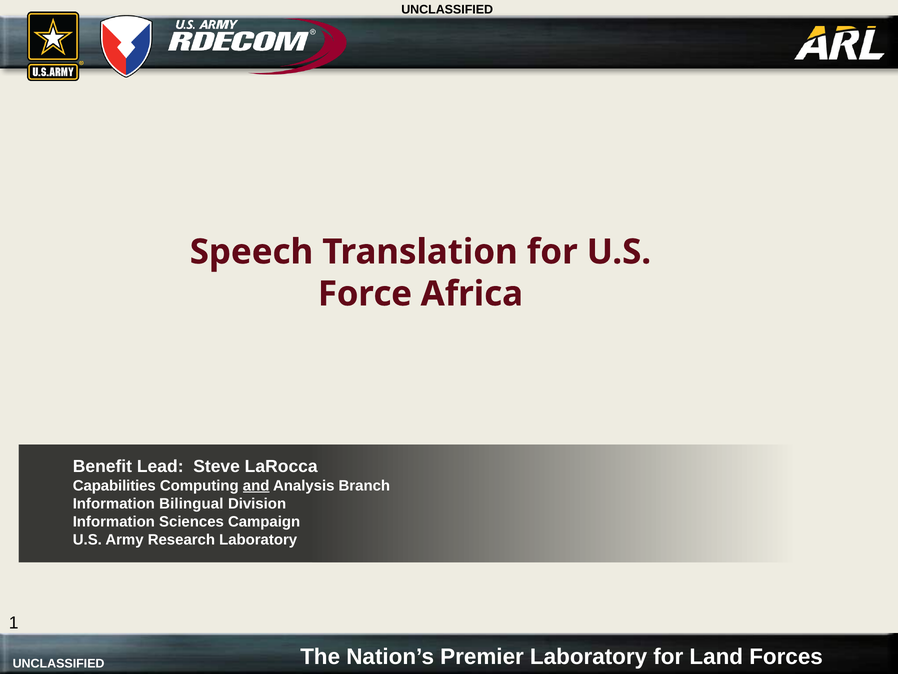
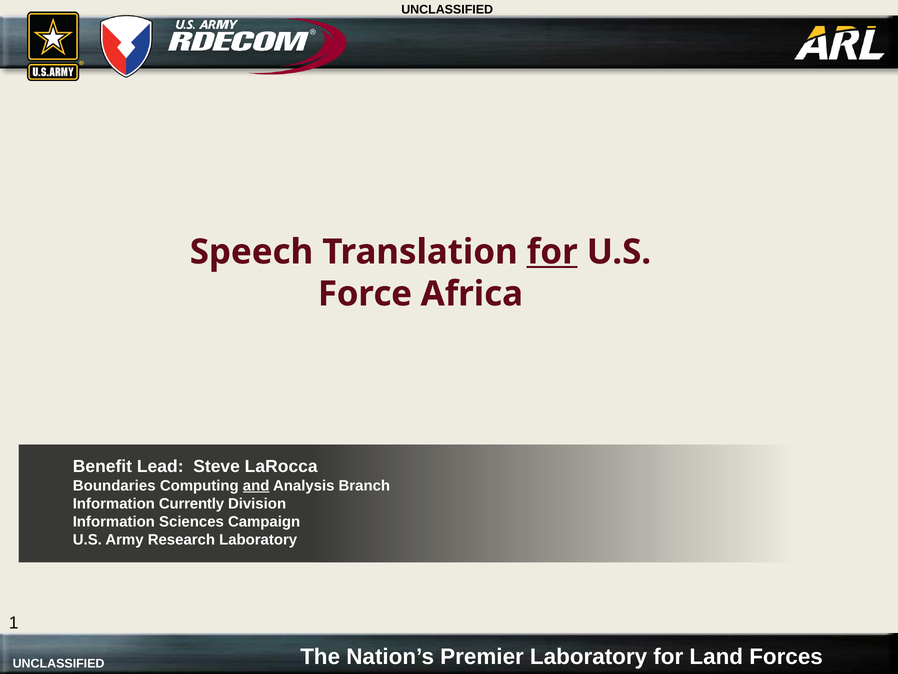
for at (552, 252) underline: none -> present
Capabilities: Capabilities -> Boundaries
Bilingual: Bilingual -> Currently
